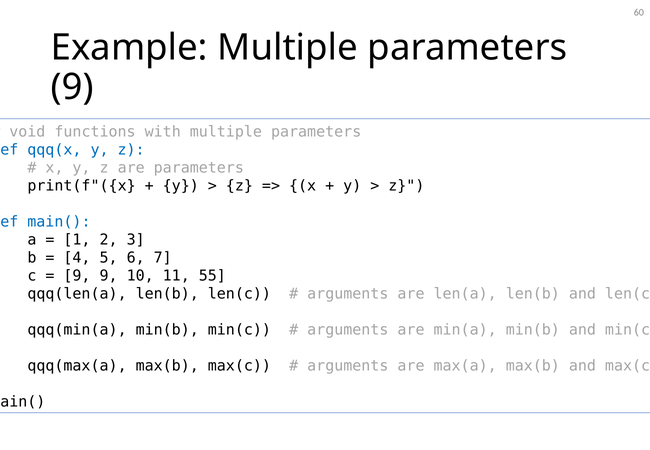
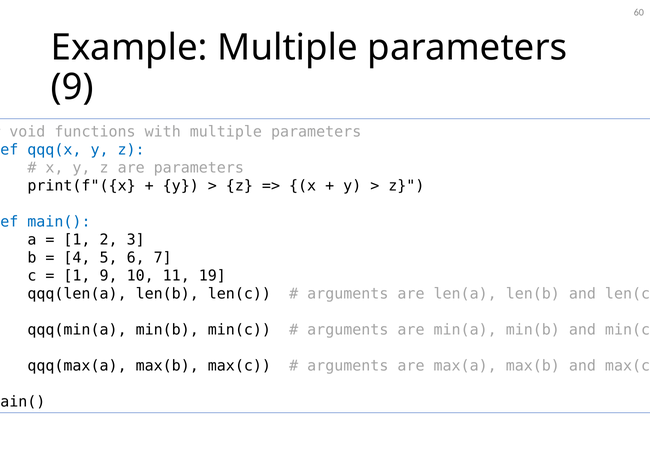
9 at (77, 276): 9 -> 1
55: 55 -> 19
